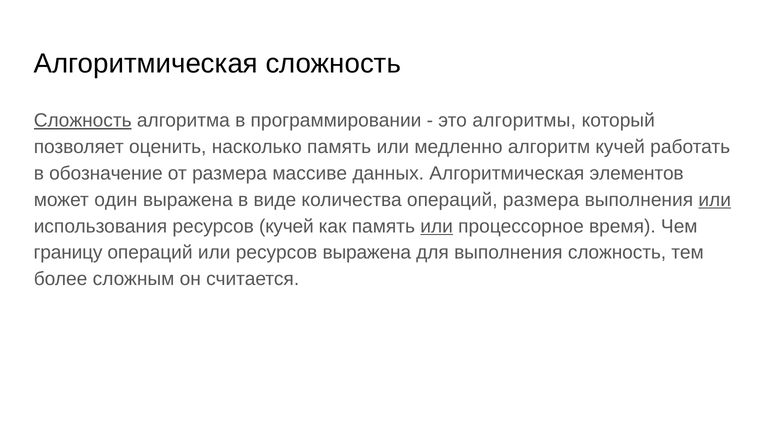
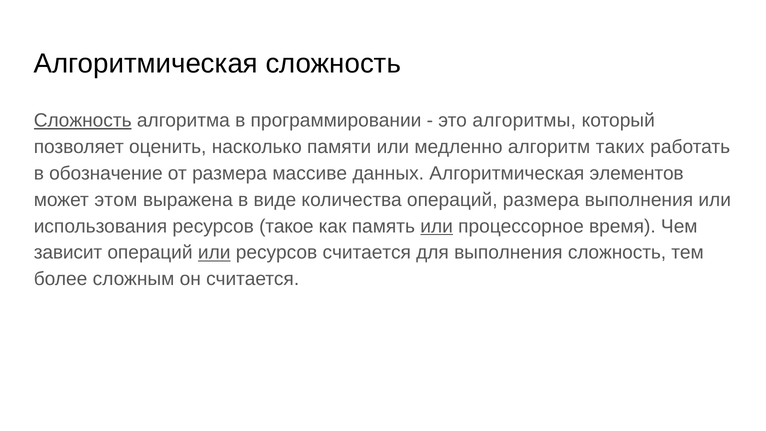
насколько память: память -> памяти
алгоритм кучей: кучей -> таких
один: один -> этом
или at (715, 200) underline: present -> none
ресурсов кучей: кучей -> такое
границу: границу -> зависит
или at (214, 253) underline: none -> present
ресурсов выражена: выражена -> считается
